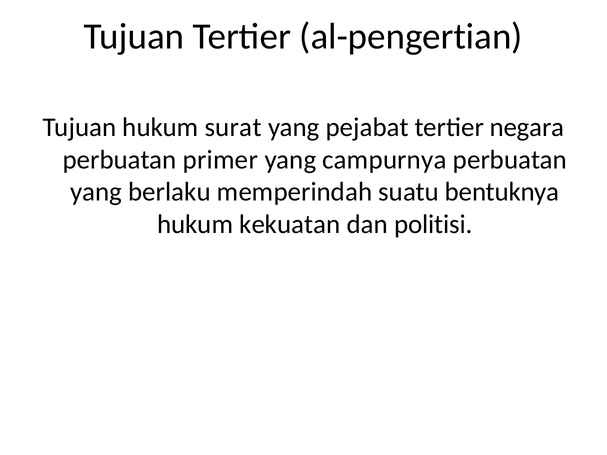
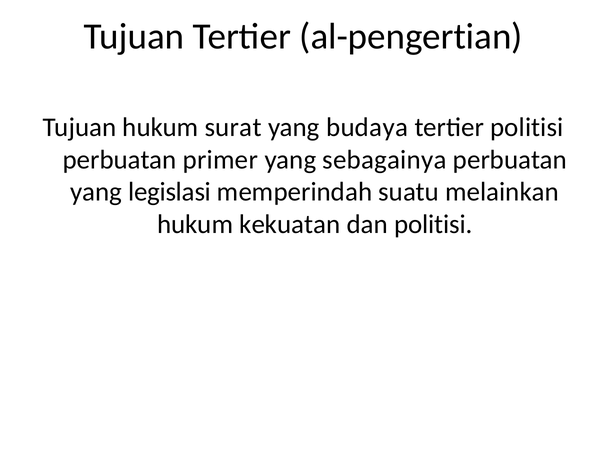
pejabat: pejabat -> budaya
tertier negara: negara -> politisi
campurnya: campurnya -> sebagainya
berlaku: berlaku -> legislasi
bentuknya: bentuknya -> melainkan
